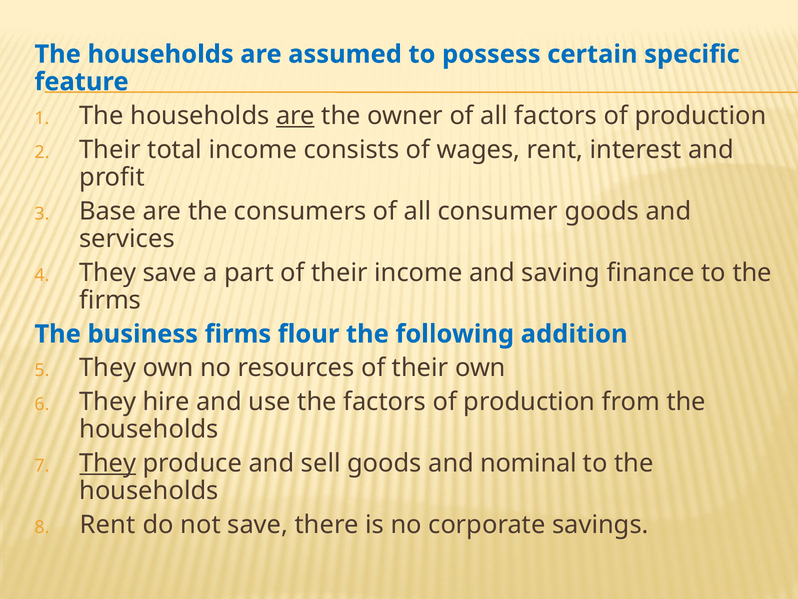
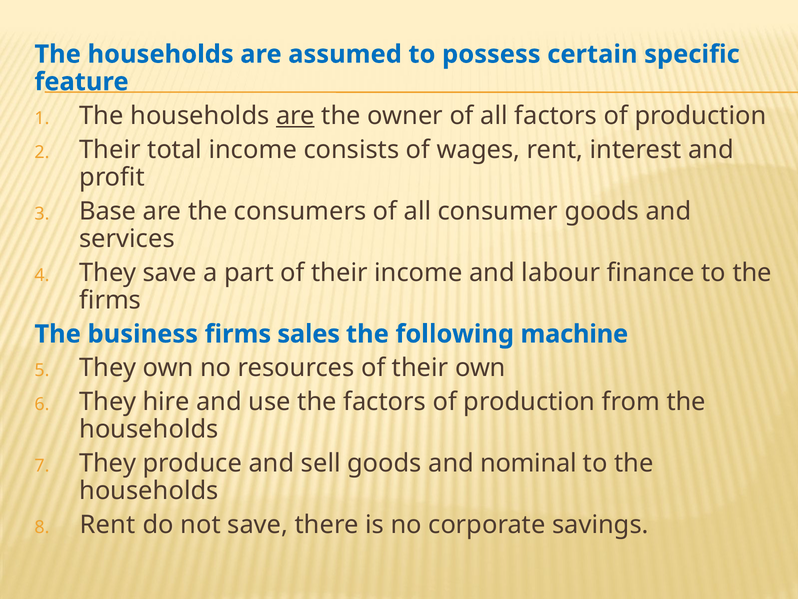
saving: saving -> labour
flour: flour -> sales
addition: addition -> machine
They at (108, 463) underline: present -> none
